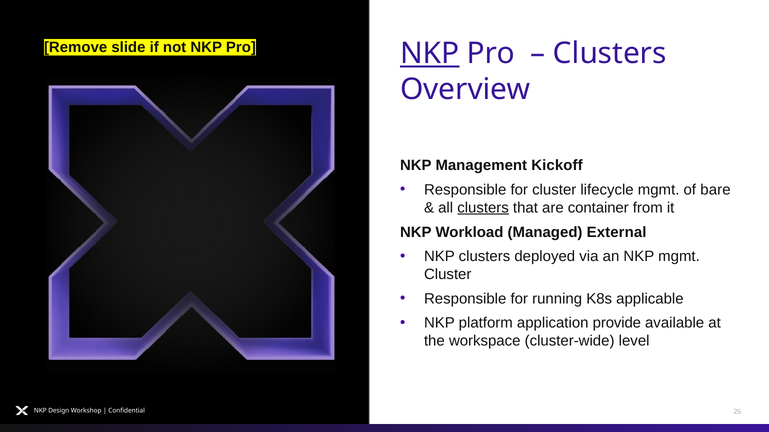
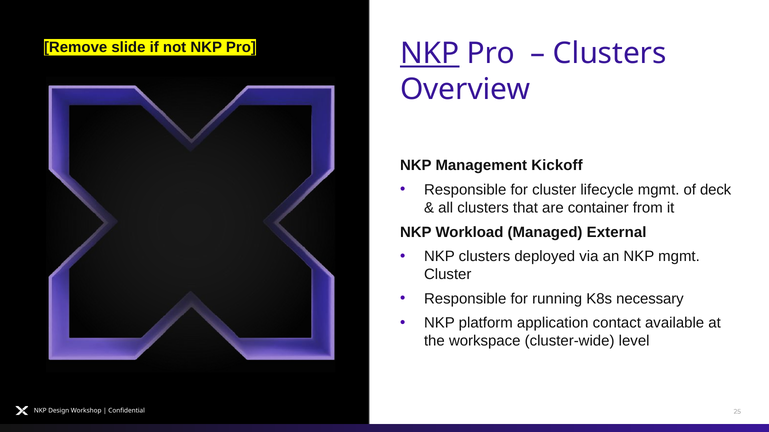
bare: bare -> deck
clusters at (483, 208) underline: present -> none
applicable: applicable -> necessary
provide: provide -> contact
